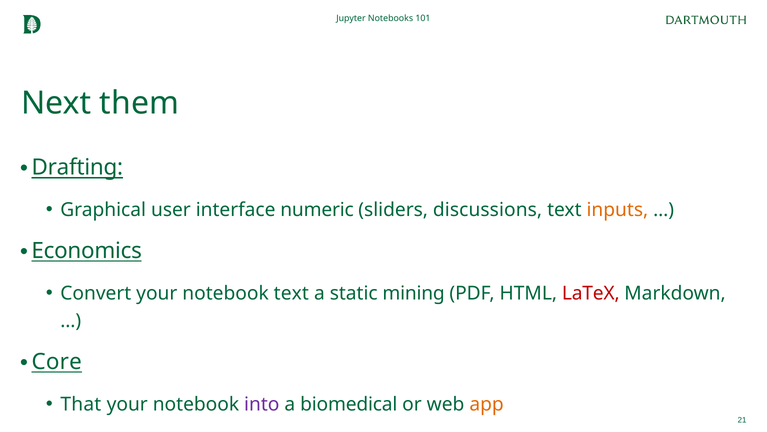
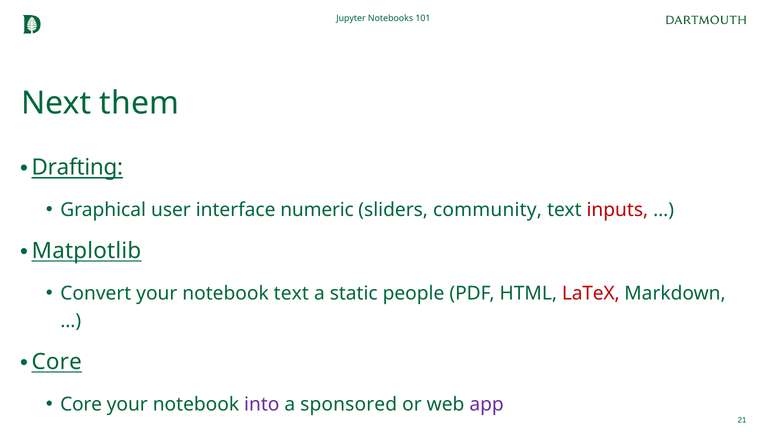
discussions: discussions -> community
inputs colour: orange -> red
Economics: Economics -> Matplotlib
mining: mining -> people
That at (81, 404): That -> Core
biomedical: biomedical -> sponsored
app colour: orange -> purple
